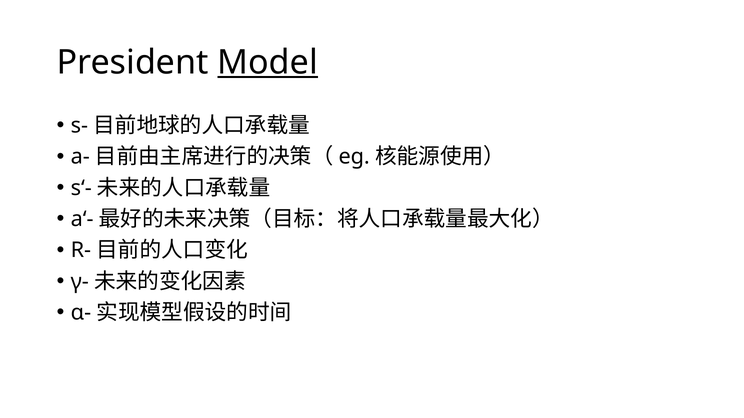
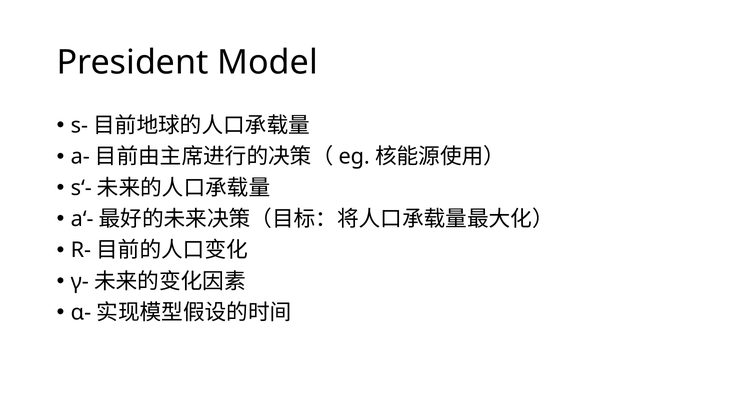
Model underline: present -> none
